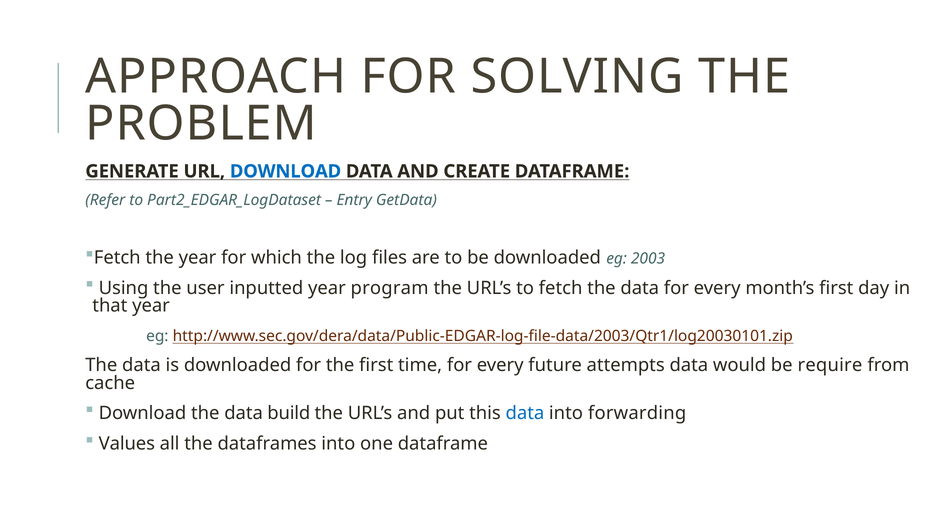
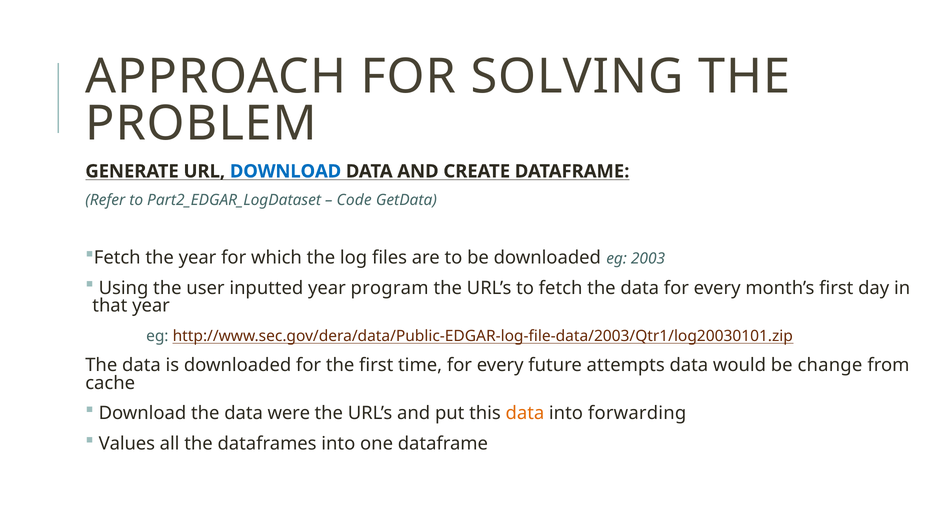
Entry: Entry -> Code
require: require -> change
build: build -> were
data at (525, 414) colour: blue -> orange
